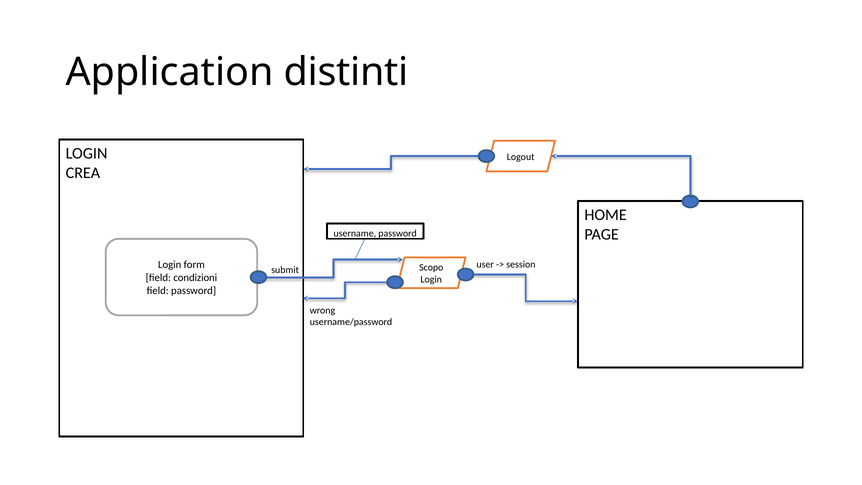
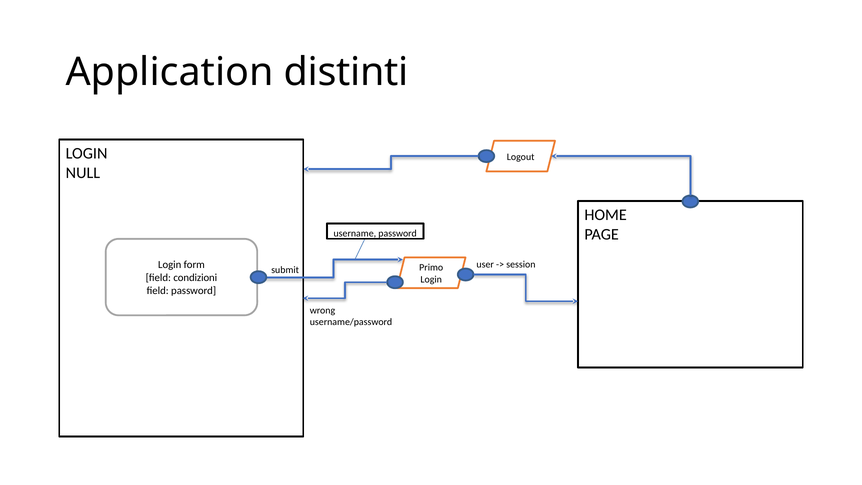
CREA: CREA -> NULL
Scopo: Scopo -> Primo
